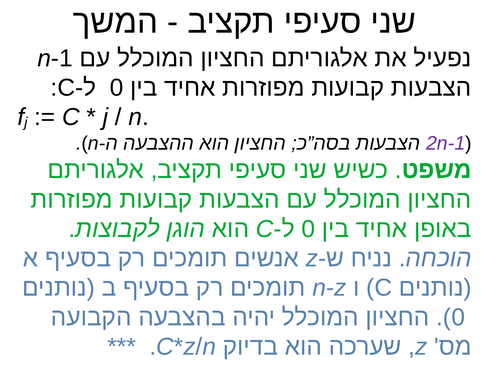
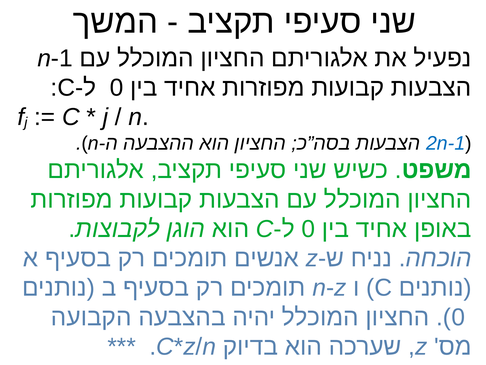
2n-1 colour: purple -> blue
